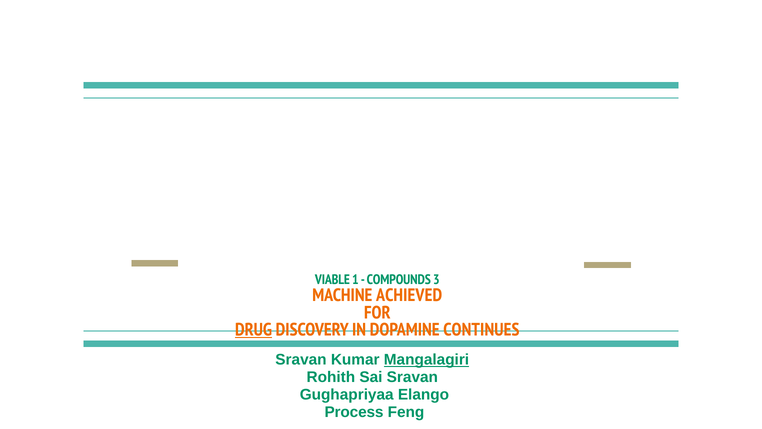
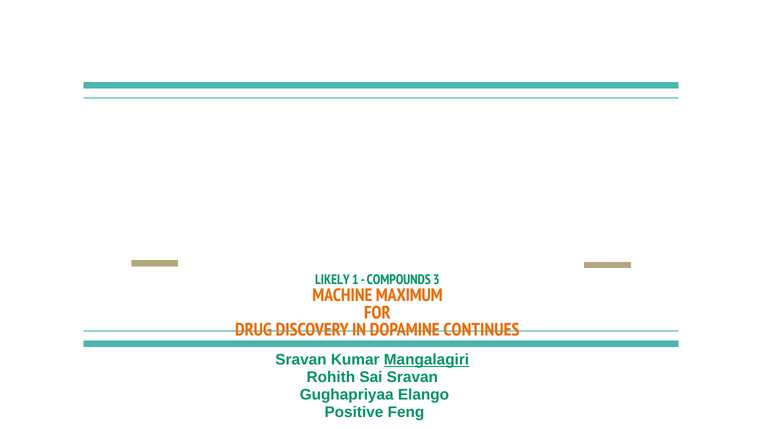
VIABLE: VIABLE -> LIKELY
ACHIEVED: ACHIEVED -> MAXIMUM
DRUG underline: present -> none
Process: Process -> Positive
